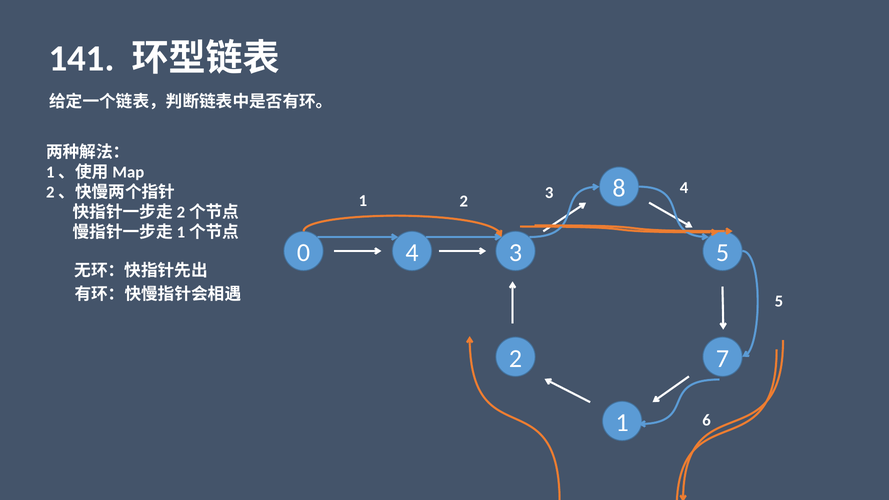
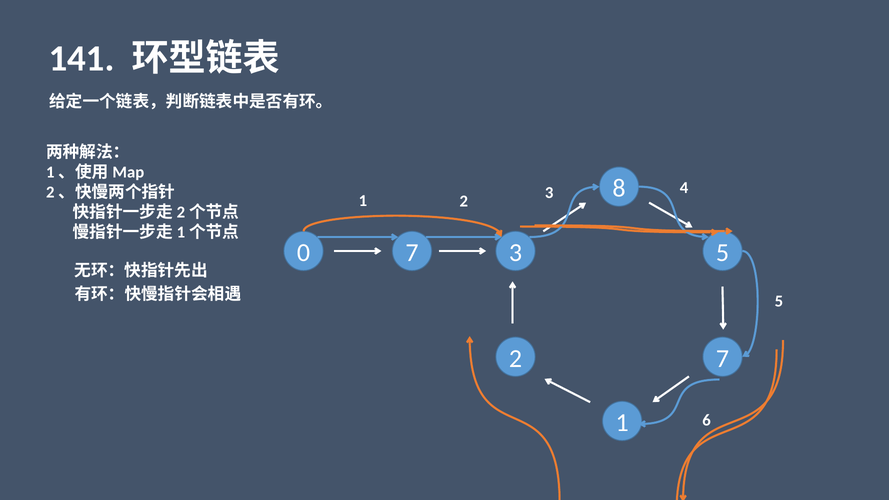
0 4: 4 -> 7
